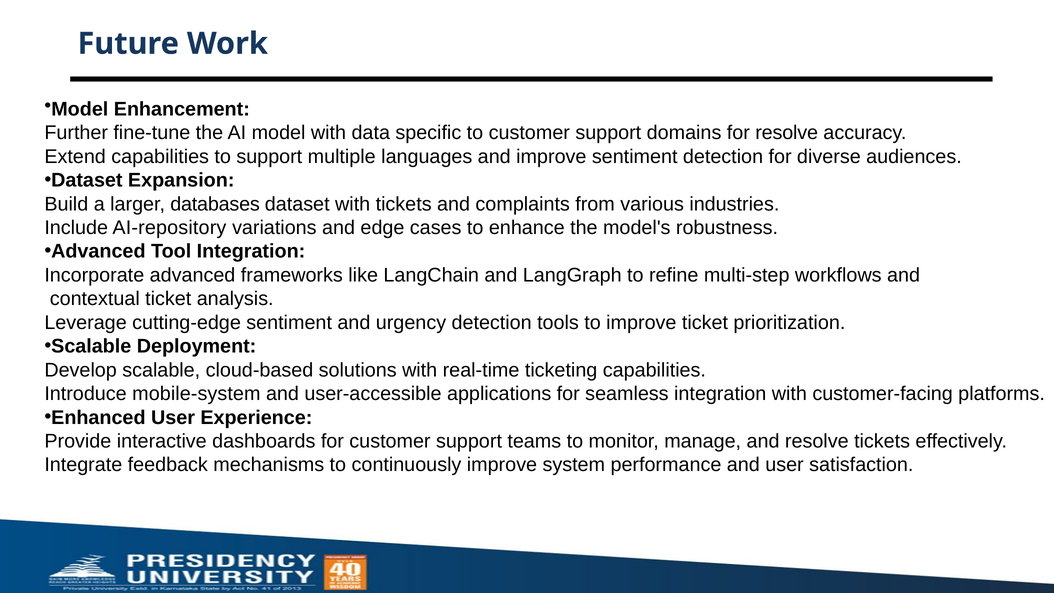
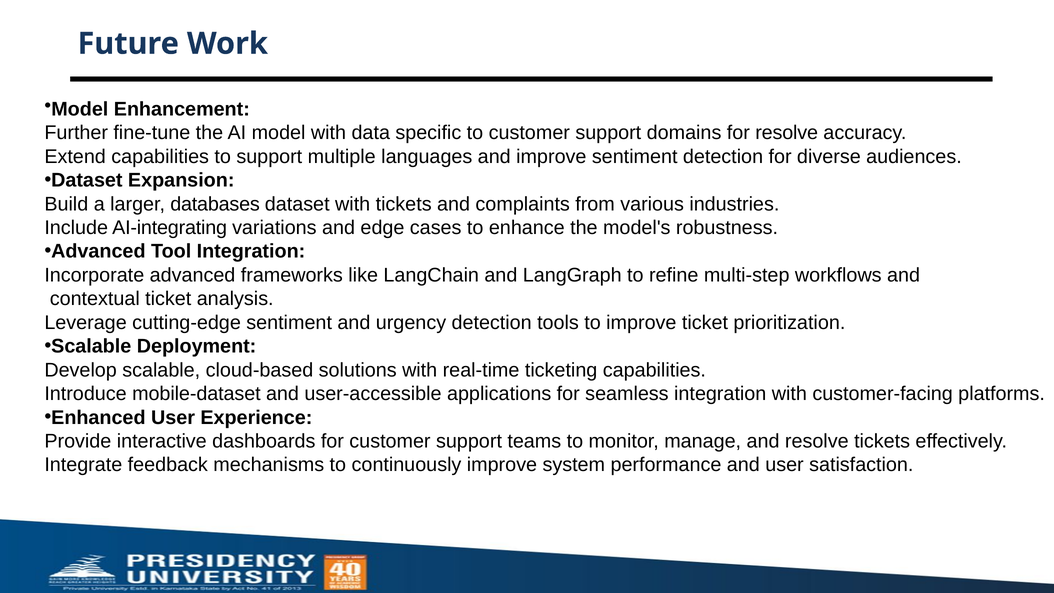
AI-repository: AI-repository -> AI-integrating
mobile-system: mobile-system -> mobile-dataset
